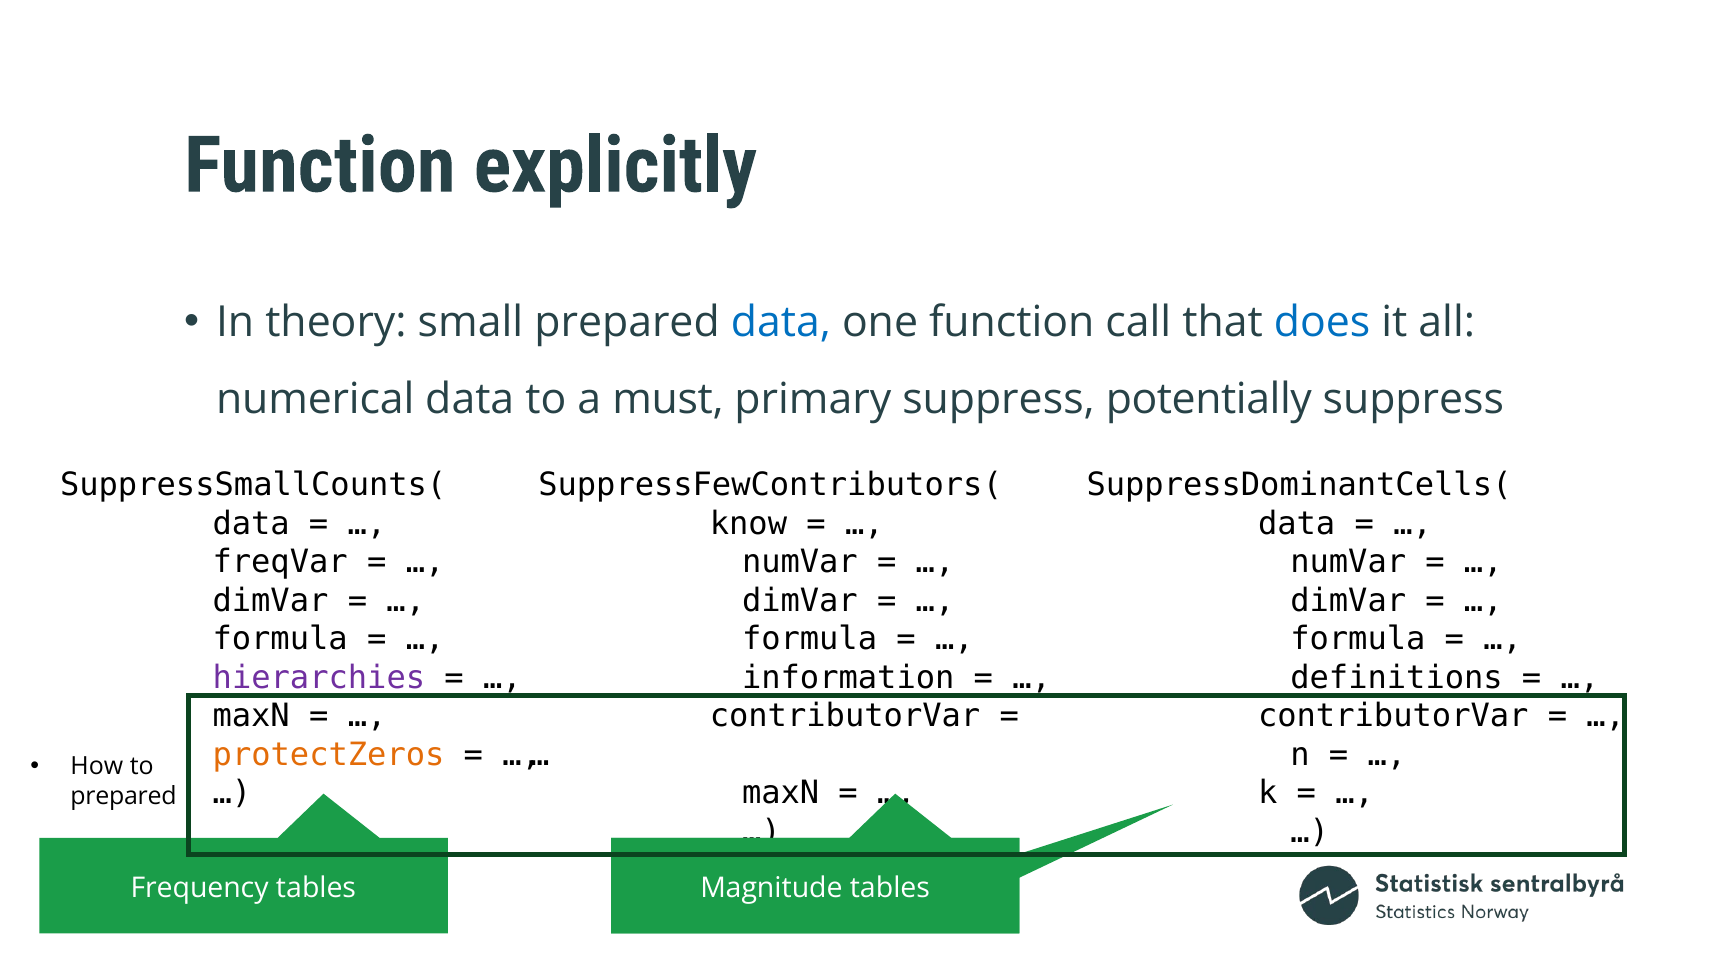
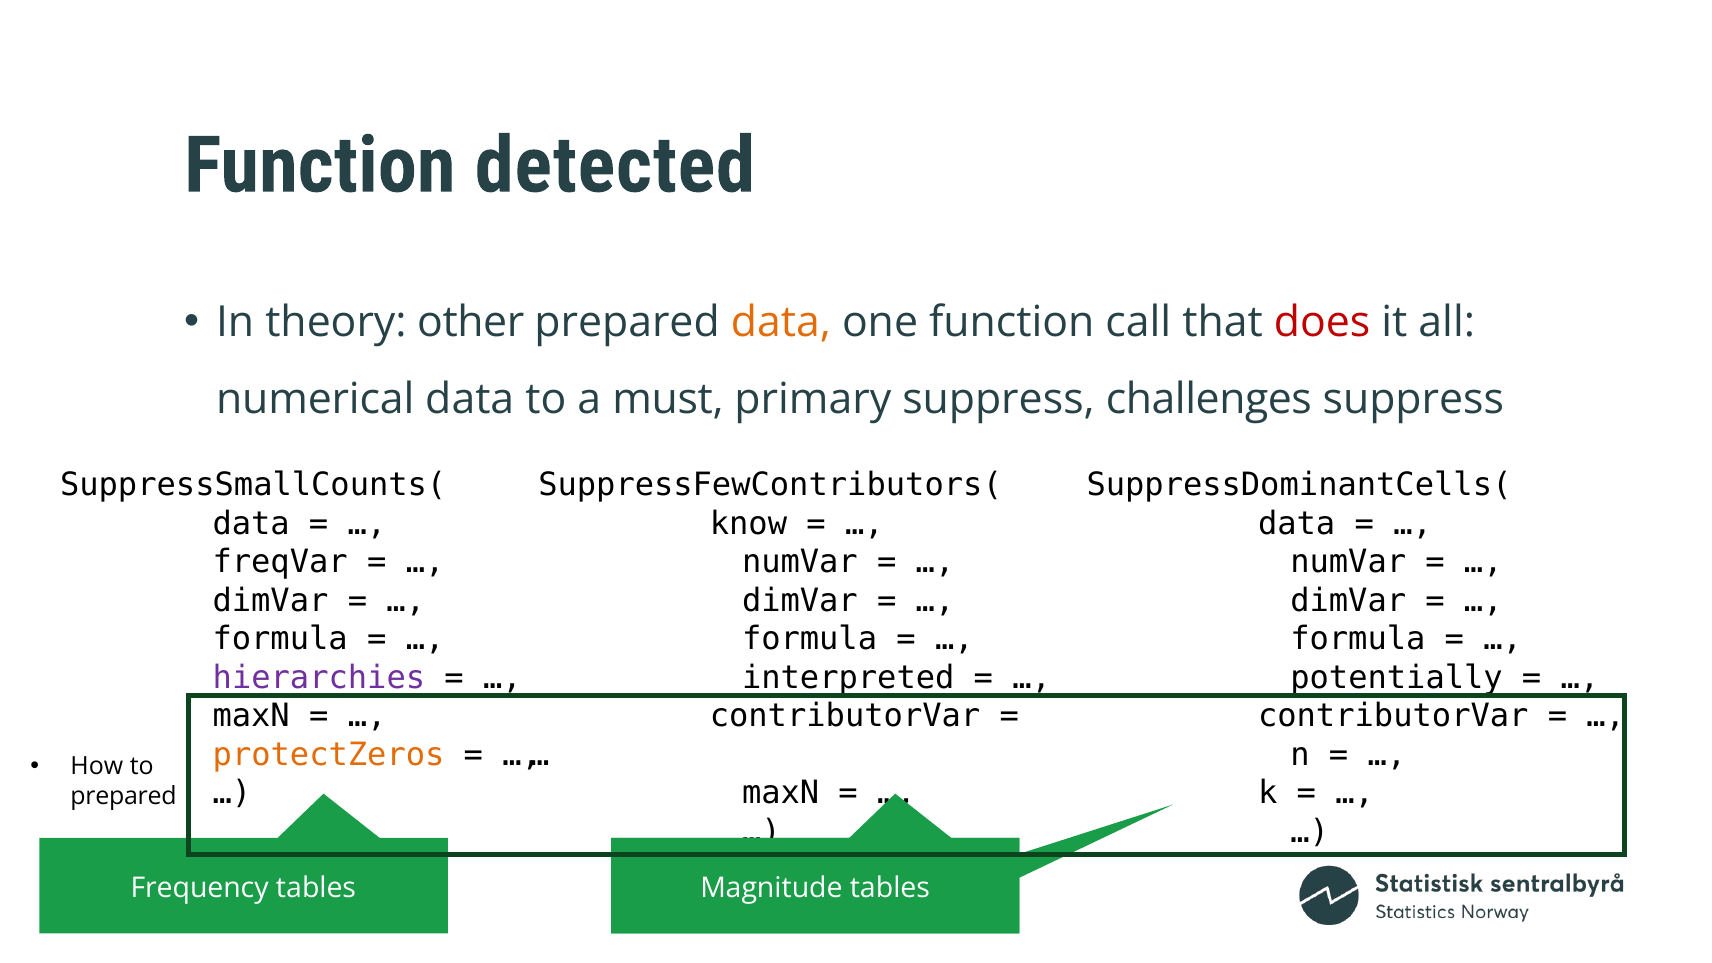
explicitly: explicitly -> detected
small: small -> other
data at (781, 322) colour: blue -> orange
does colour: blue -> red
potentially: potentially -> challenges
information: information -> interpreted
definitions: definitions -> potentially
